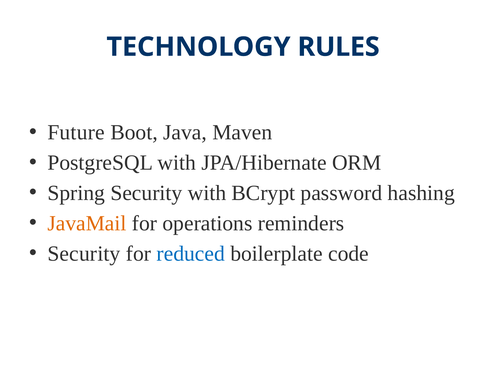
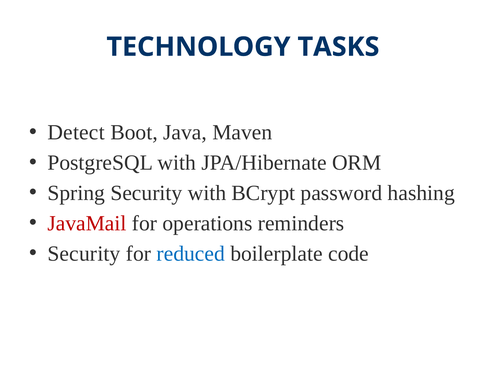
RULES: RULES -> TASKS
Future: Future -> Detect
JavaMail colour: orange -> red
